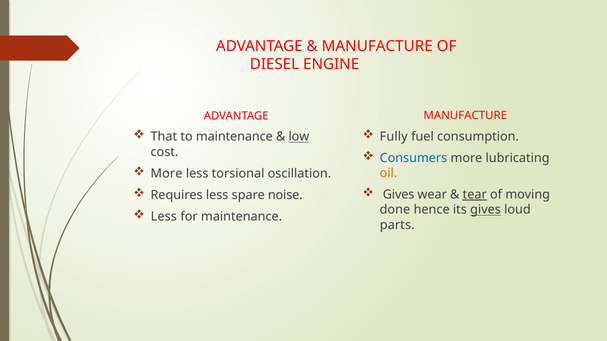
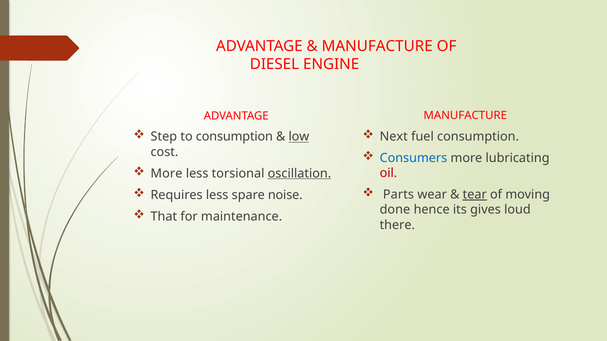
Fully: Fully -> Next
That: That -> Step
to maintenance: maintenance -> consumption
oscillation underline: none -> present
oil colour: orange -> red
Gives at (399, 195): Gives -> Parts
gives at (486, 210) underline: present -> none
Less at (164, 217): Less -> That
parts: parts -> there
